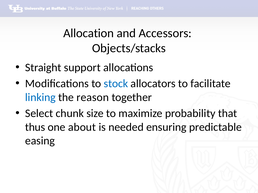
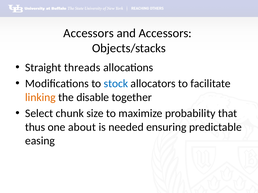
Allocation at (89, 33): Allocation -> Accessors
support: support -> threads
linking colour: blue -> orange
reason: reason -> disable
